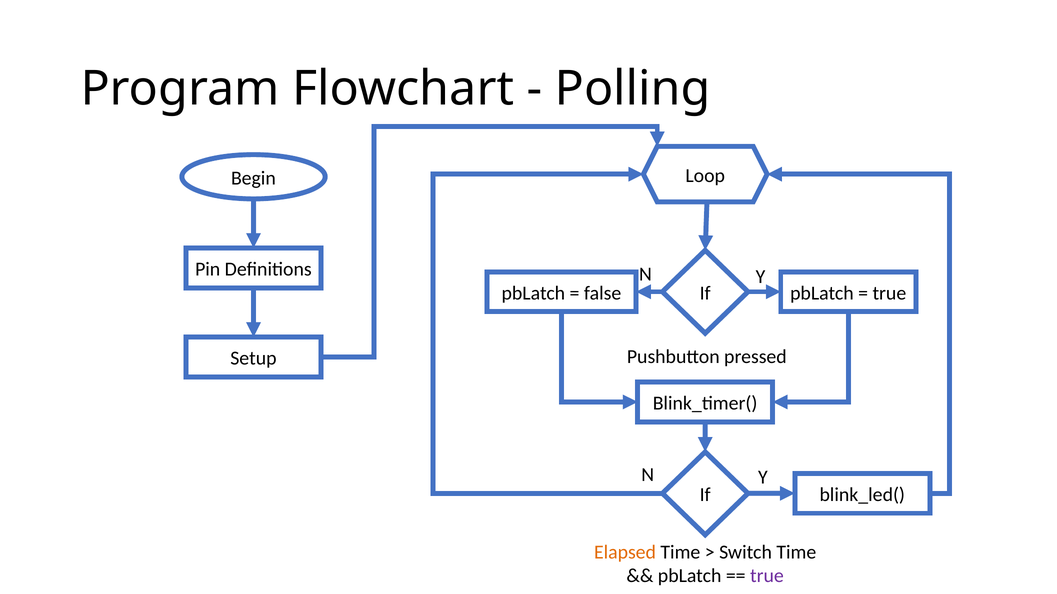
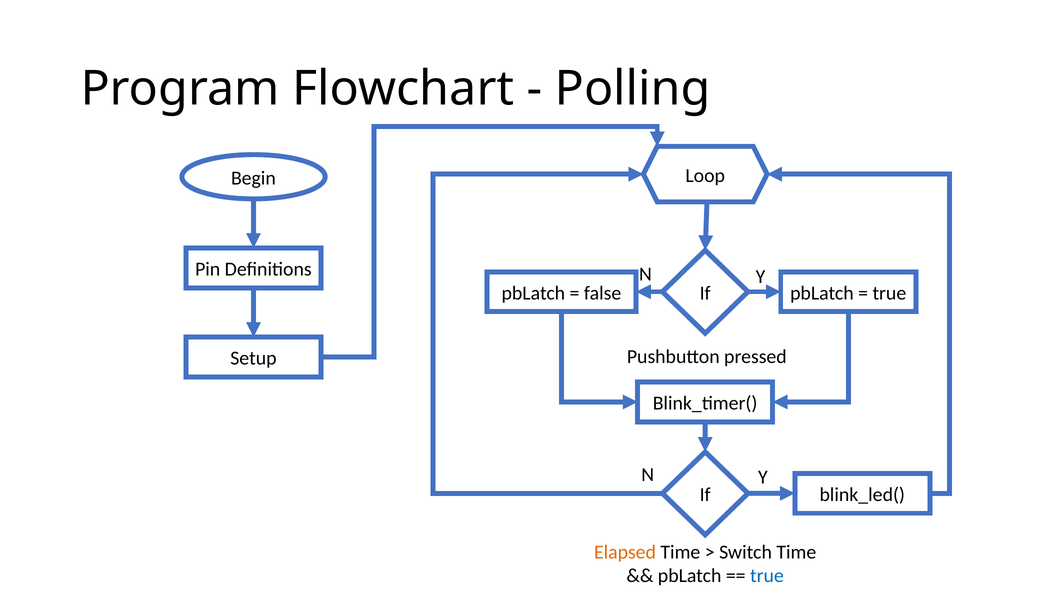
true at (767, 576) colour: purple -> blue
